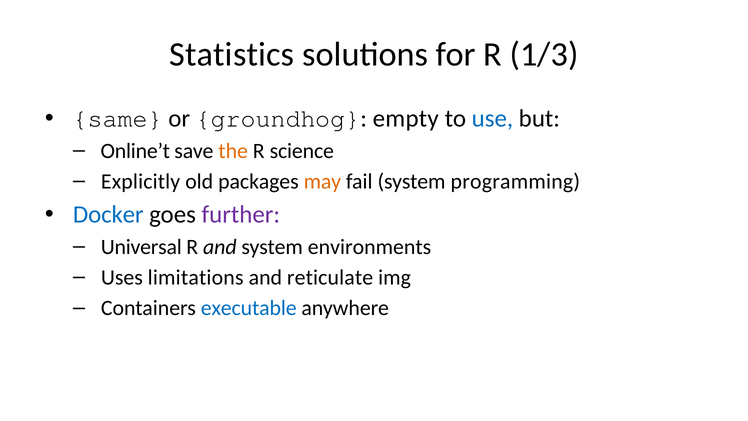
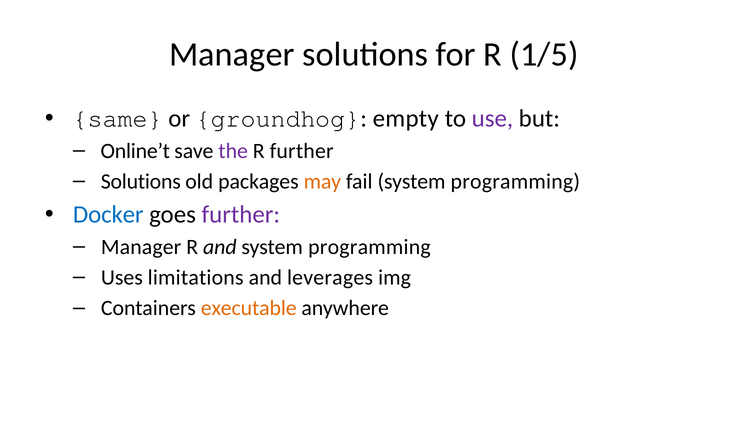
Statistics at (232, 54): Statistics -> Manager
1/3: 1/3 -> 1/5
use colour: blue -> purple
the colour: orange -> purple
R science: science -> further
Explicitly at (141, 181): Explicitly -> Solutions
Universal at (141, 247): Universal -> Manager
and system environments: environments -> programming
reticulate: reticulate -> leverages
executable colour: blue -> orange
